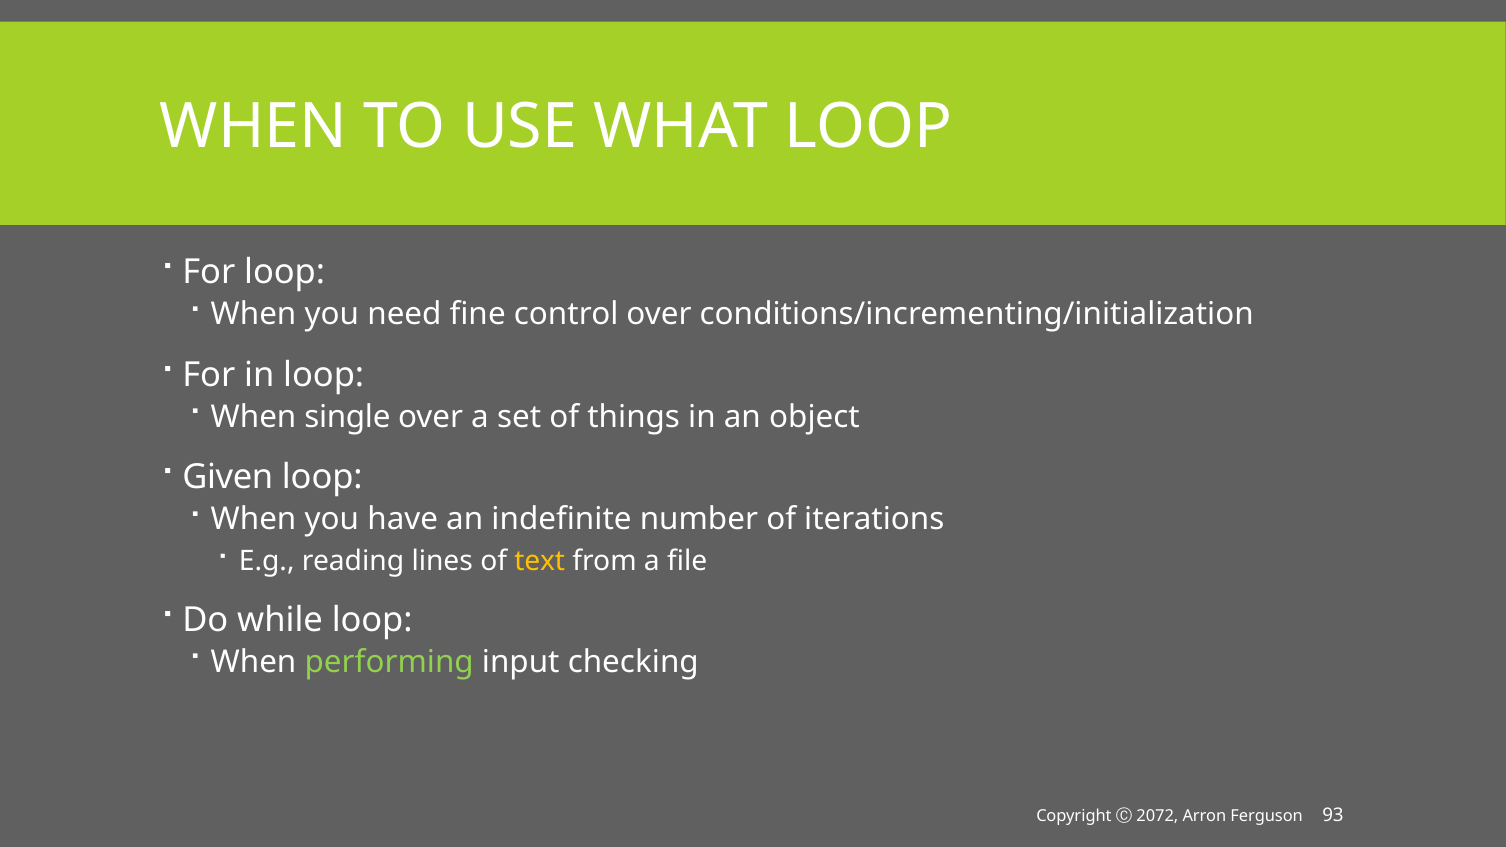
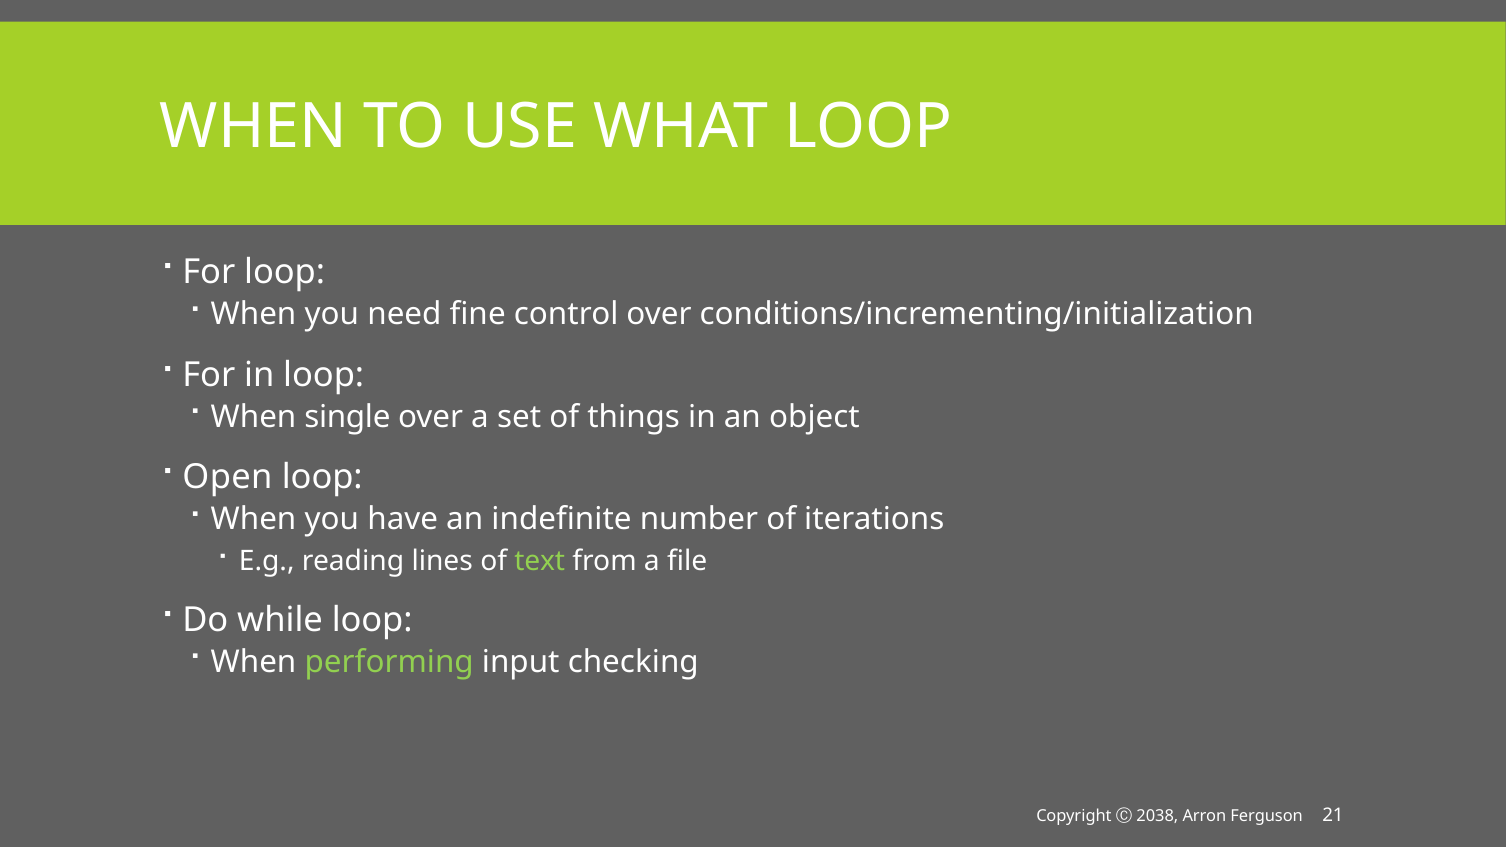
Given: Given -> Open
text colour: yellow -> light green
93: 93 -> 21
2072: 2072 -> 2038
